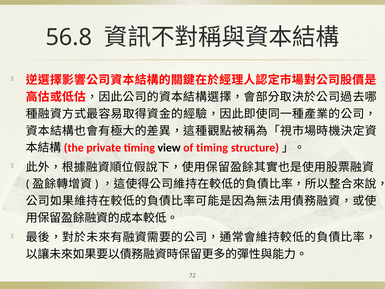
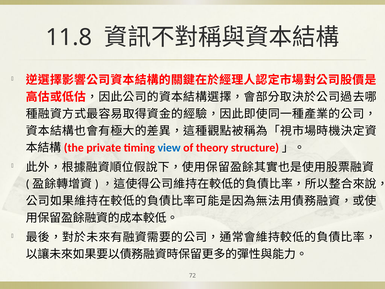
56.8: 56.8 -> 11.8
view colour: black -> blue
of timing: timing -> theory
